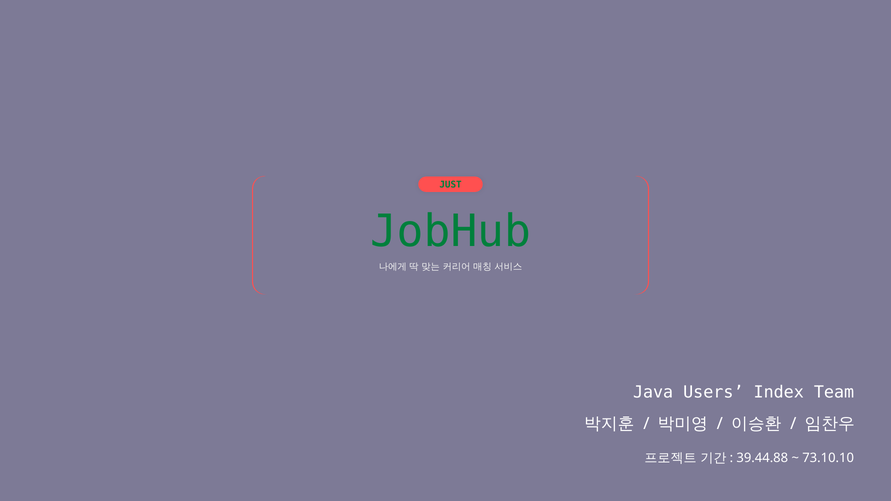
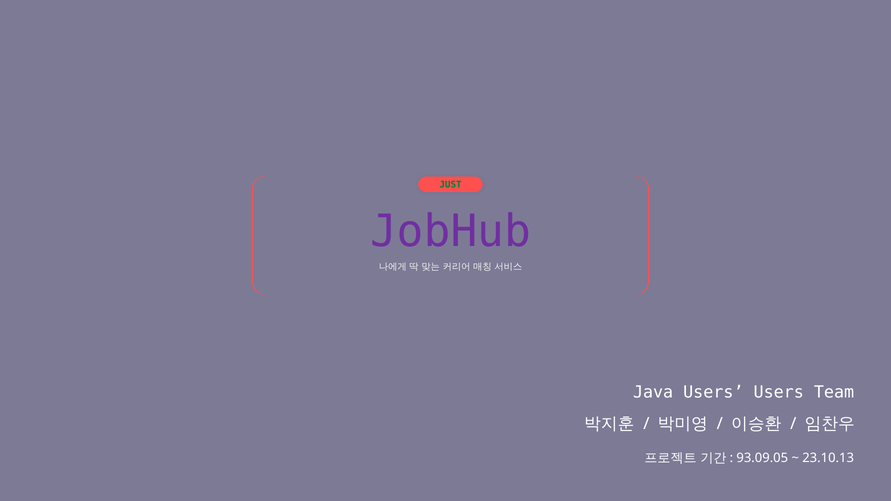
JobHub colour: green -> purple
Users Index: Index -> Users
39.44.88: 39.44.88 -> 93.09.05
73.10.10: 73.10.10 -> 23.10.13
